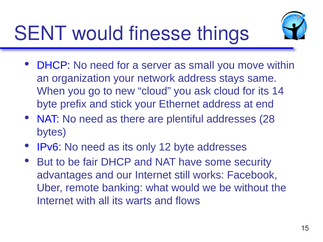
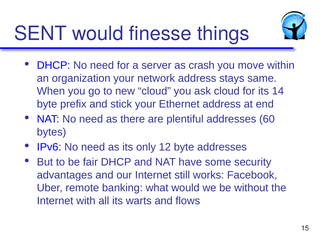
small: small -> crash
28: 28 -> 60
